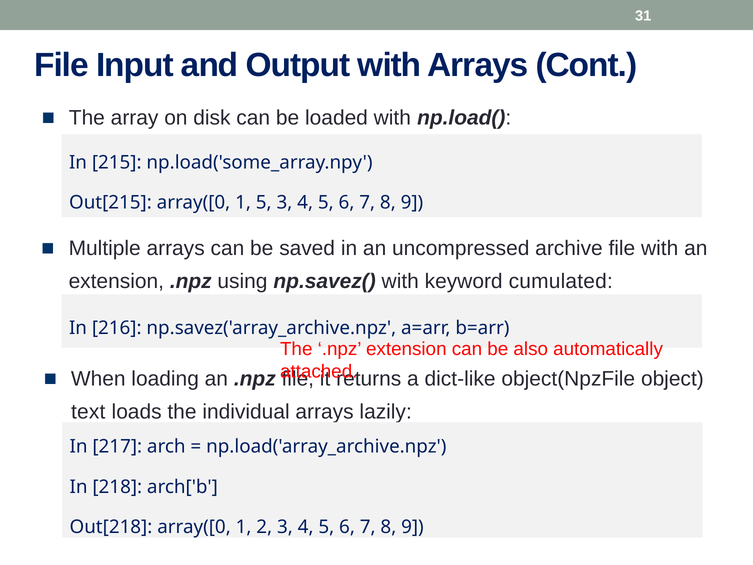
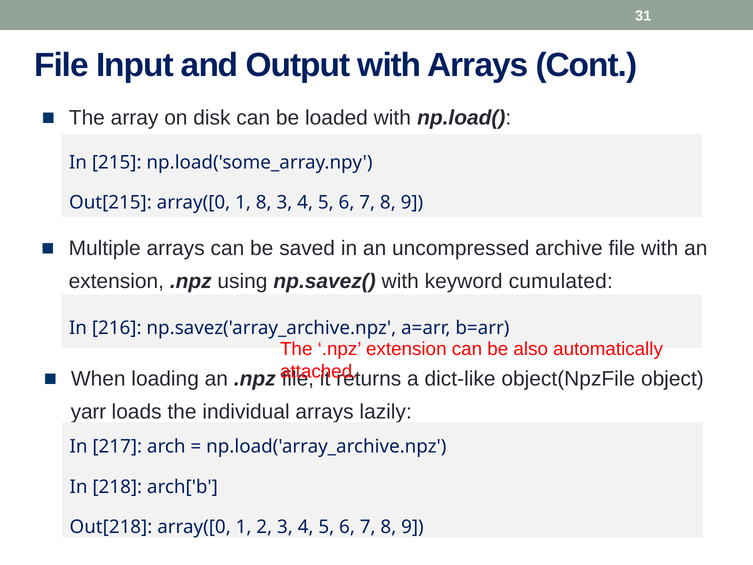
1 5: 5 -> 8
text: text -> yarr
